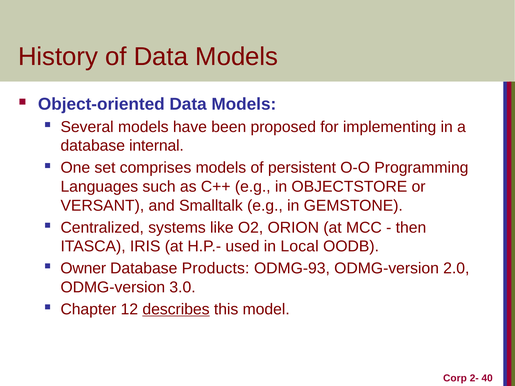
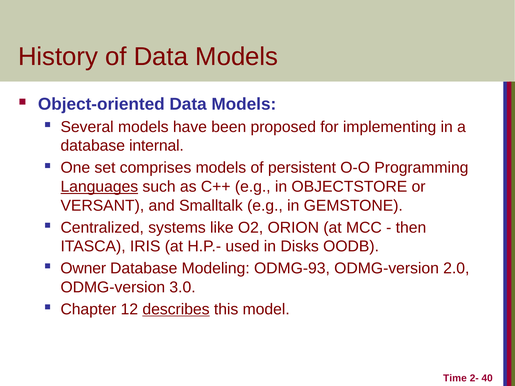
Languages underline: none -> present
Local: Local -> Disks
Products: Products -> Modeling
Corp: Corp -> Time
